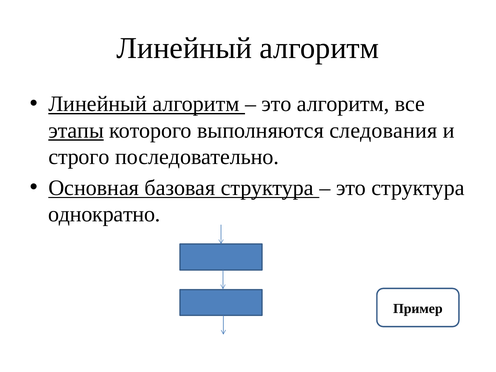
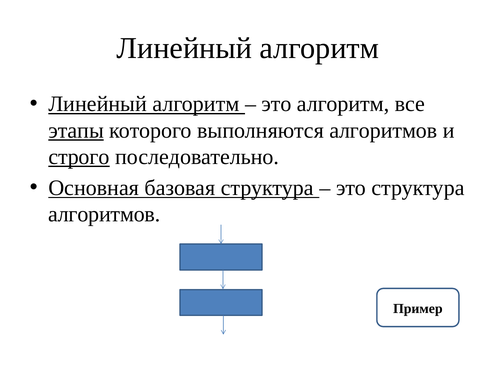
выполняются следования: следования -> алгоритмов
строго underline: none -> present
однократно at (104, 214): однократно -> алгоритмов
